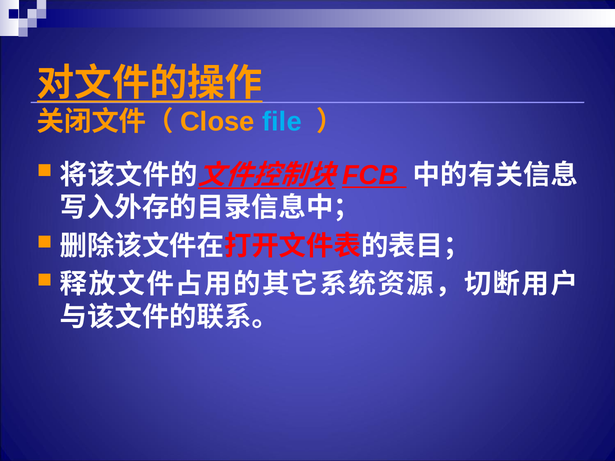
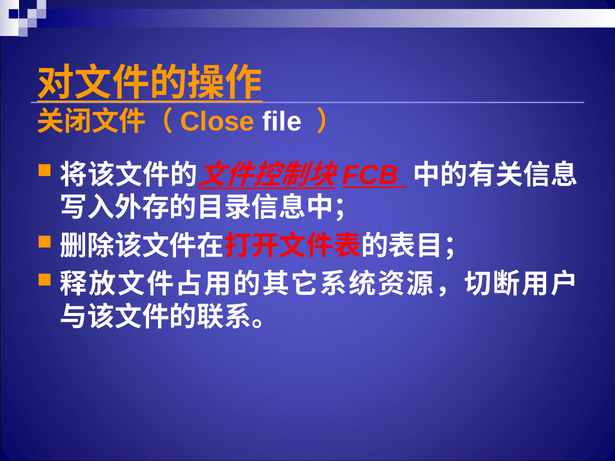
file colour: light blue -> white
